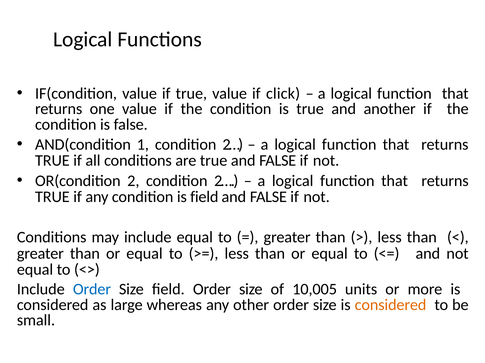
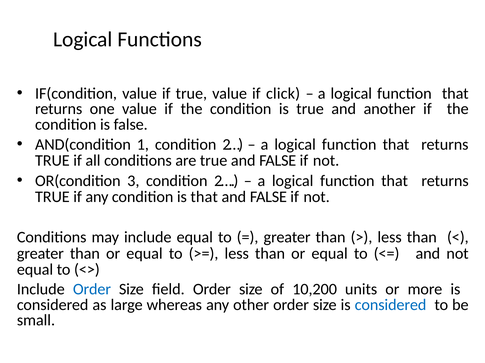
2: 2 -> 3
is field: field -> that
10,005: 10,005 -> 10,200
considered at (391, 305) colour: orange -> blue
